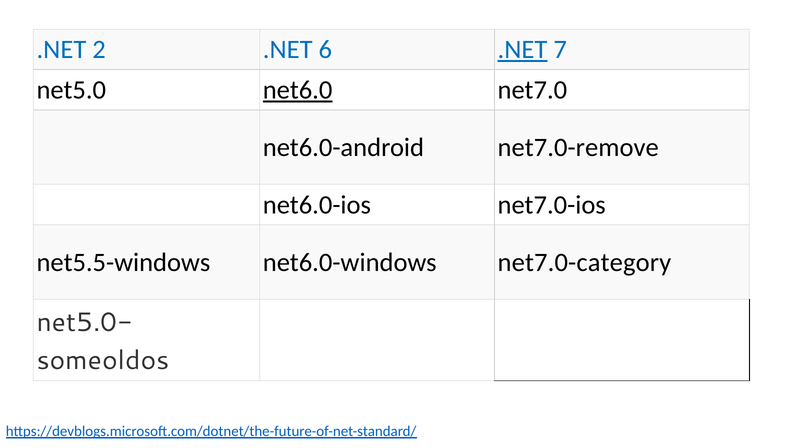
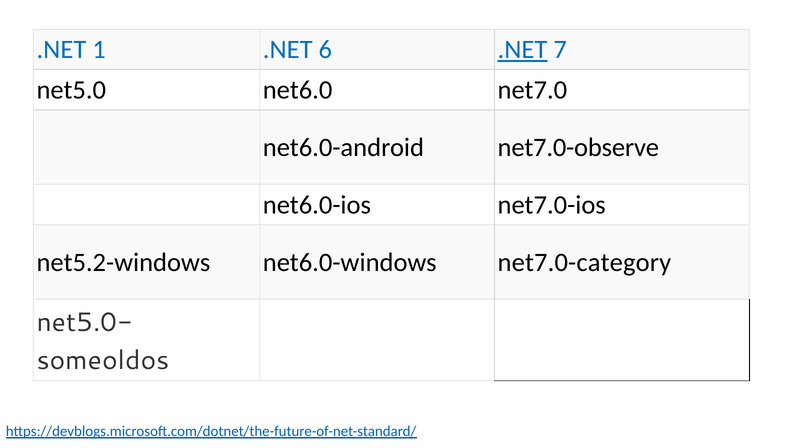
2: 2 -> 1
net6.0 underline: present -> none
net7.0-remove: net7.0-remove -> net7.0-observe
net5.5-windows: net5.5-windows -> net5.2-windows
